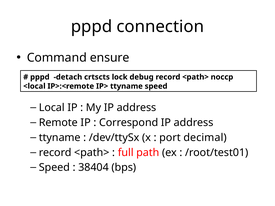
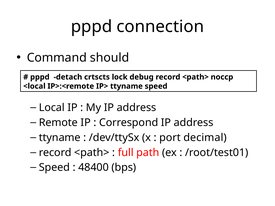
ensure: ensure -> should
38404: 38404 -> 48400
